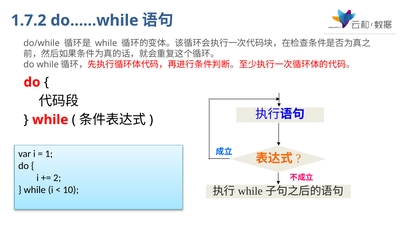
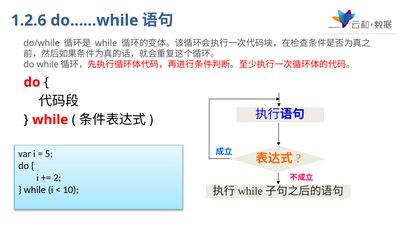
1.7.2: 1.7.2 -> 1.2.6
1: 1 -> 5
